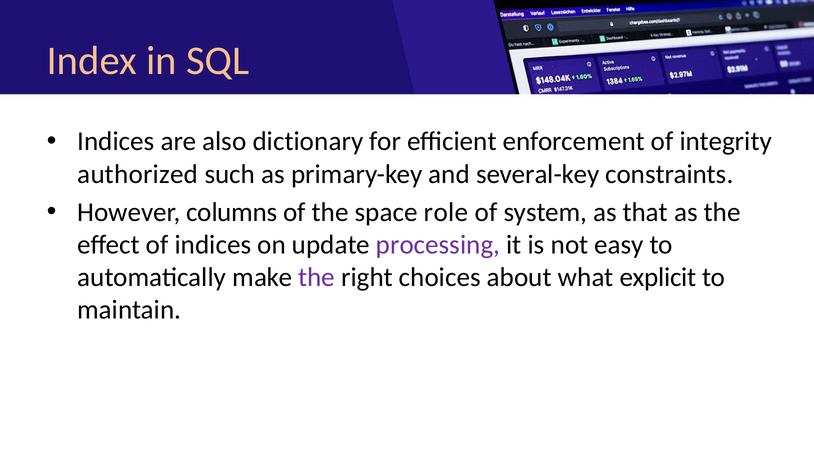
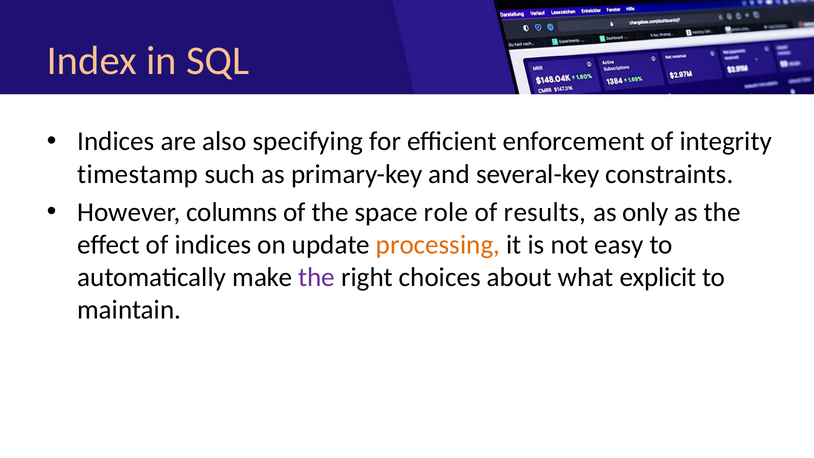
dictionary: dictionary -> specifying
authorized: authorized -> timestamp
system: system -> results
that: that -> only
processing colour: purple -> orange
